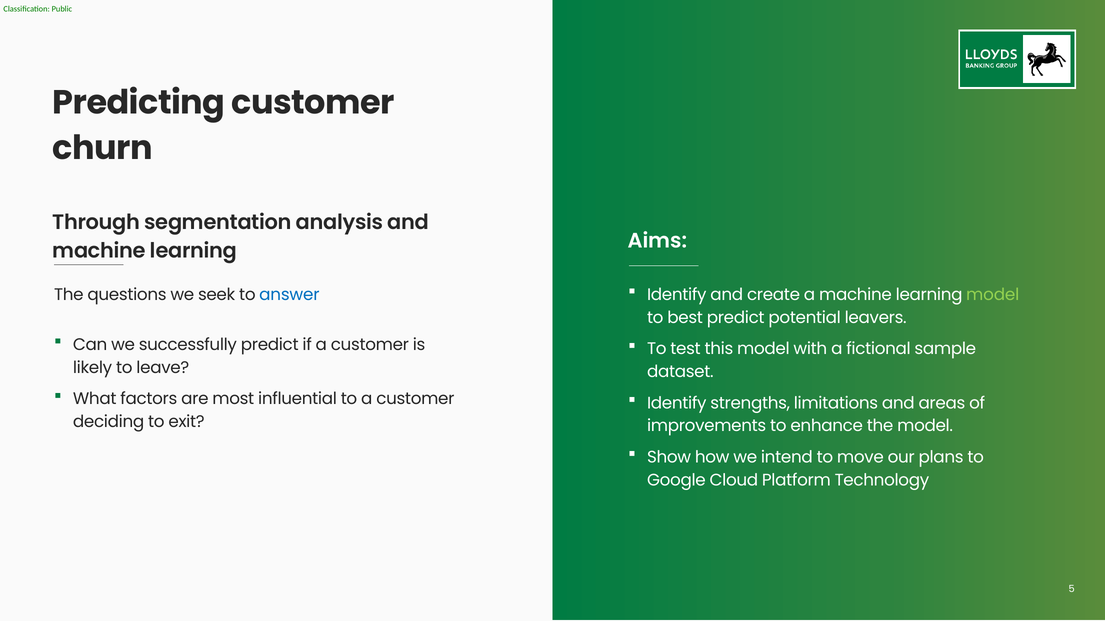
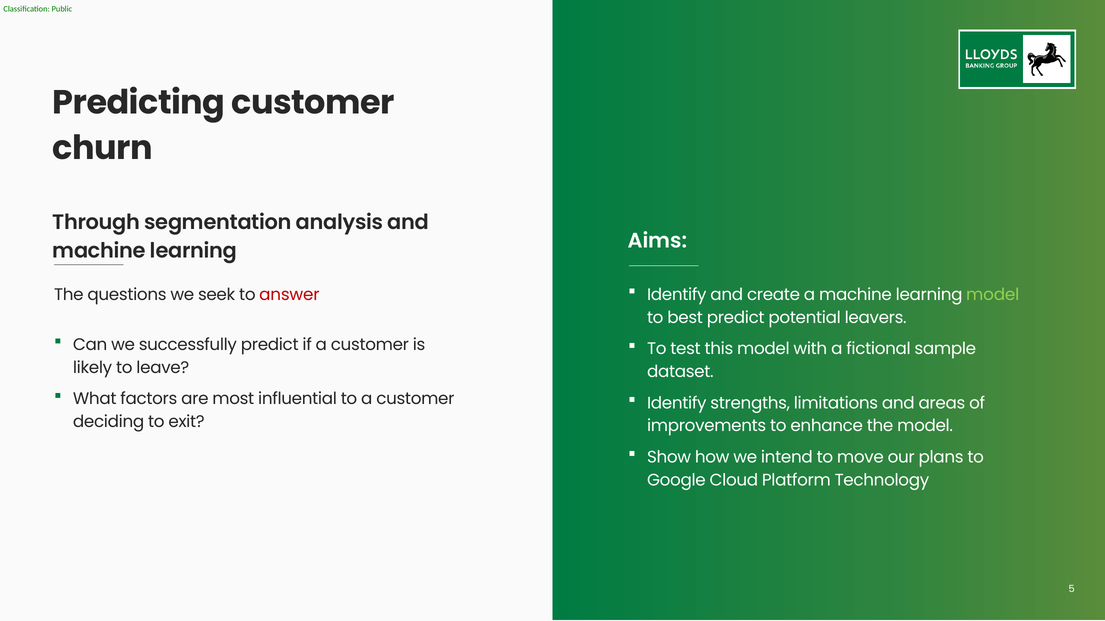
answer colour: blue -> red
